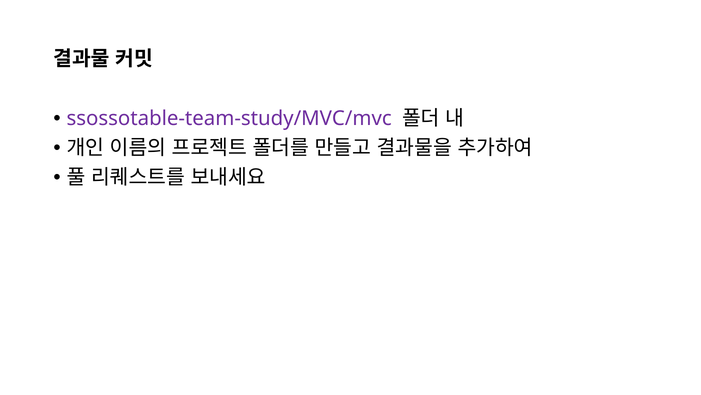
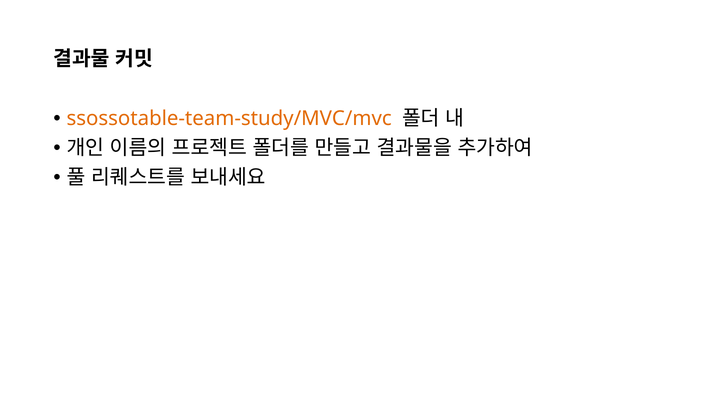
ssossotable-team-study/MVC/mvc colour: purple -> orange
